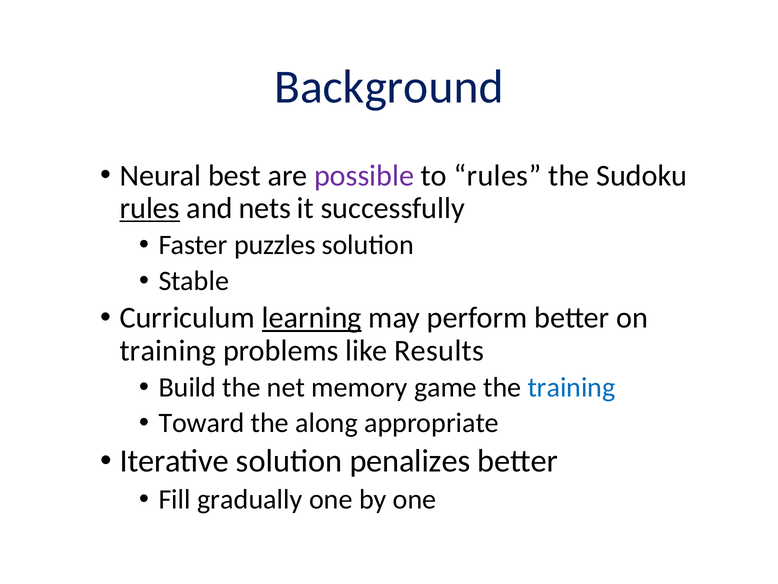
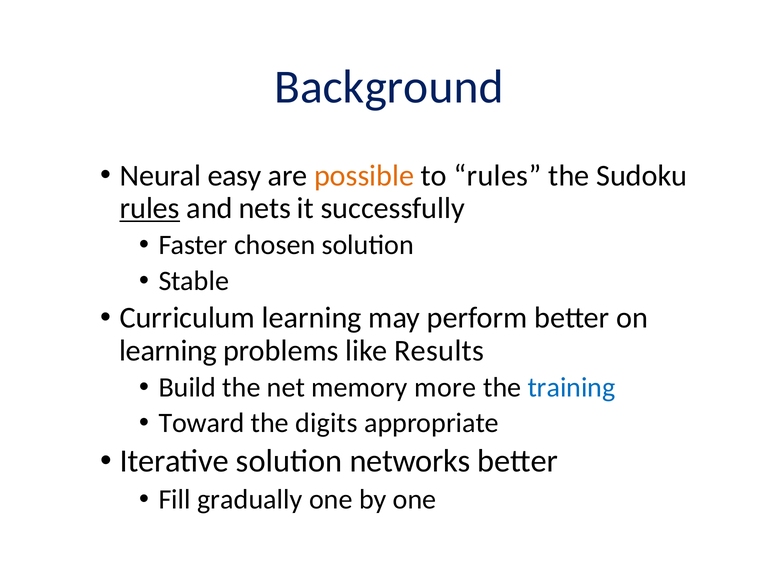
best: best -> easy
possible colour: purple -> orange
puzzles: puzzles -> chosen
learning at (312, 318) underline: present -> none
training at (168, 350): training -> learning
game: game -> more
along: along -> digits
penalizes: penalizes -> networks
